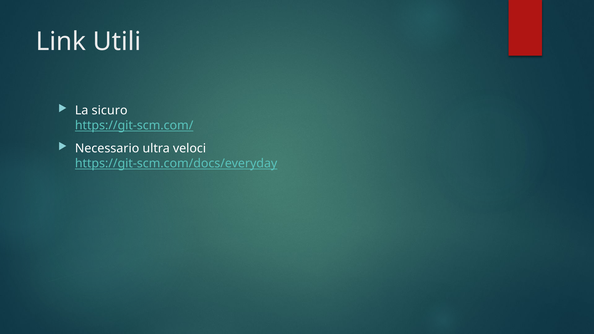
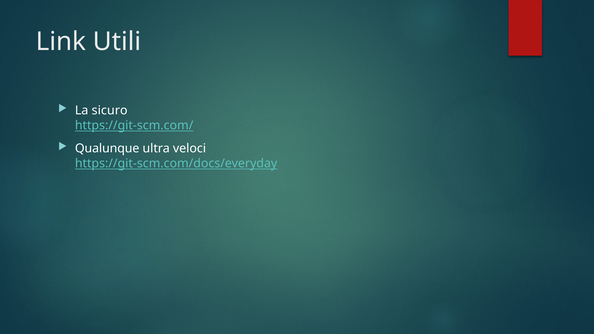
Necessario: Necessario -> Qualunque
